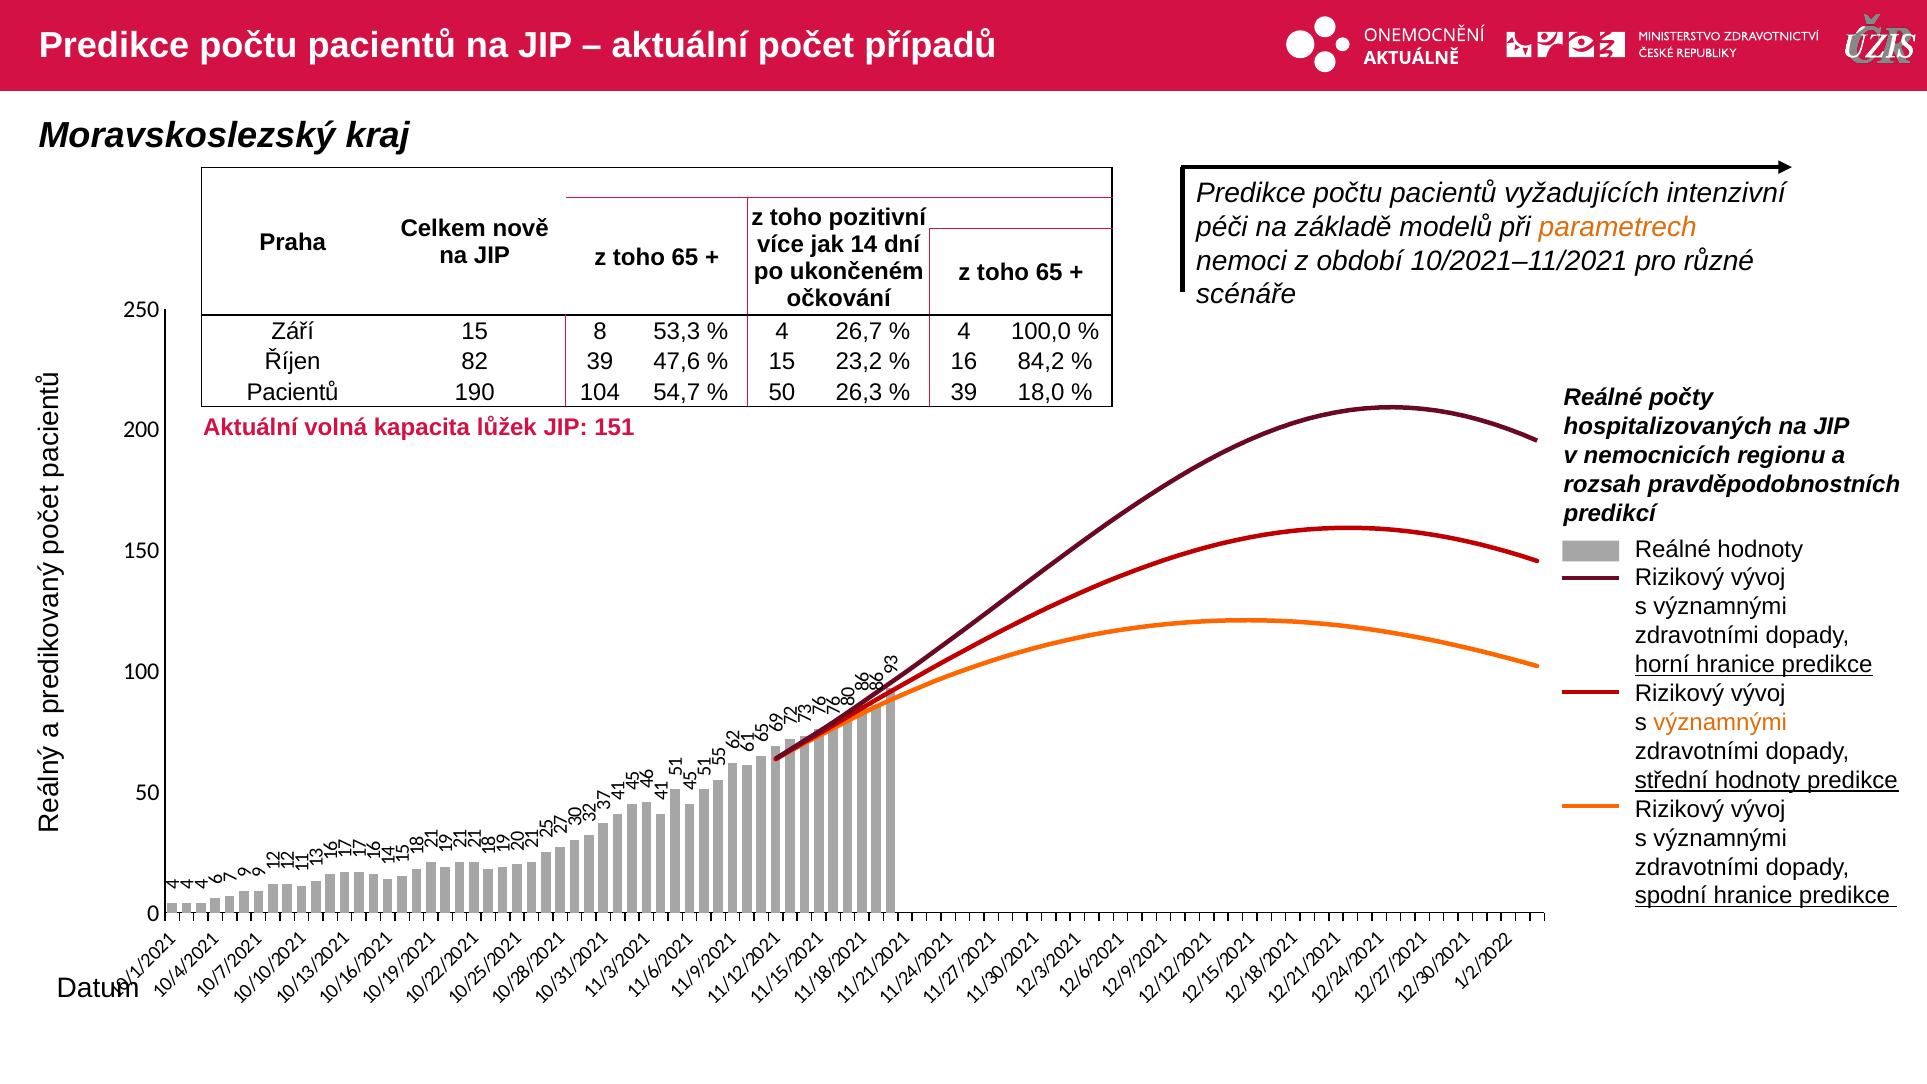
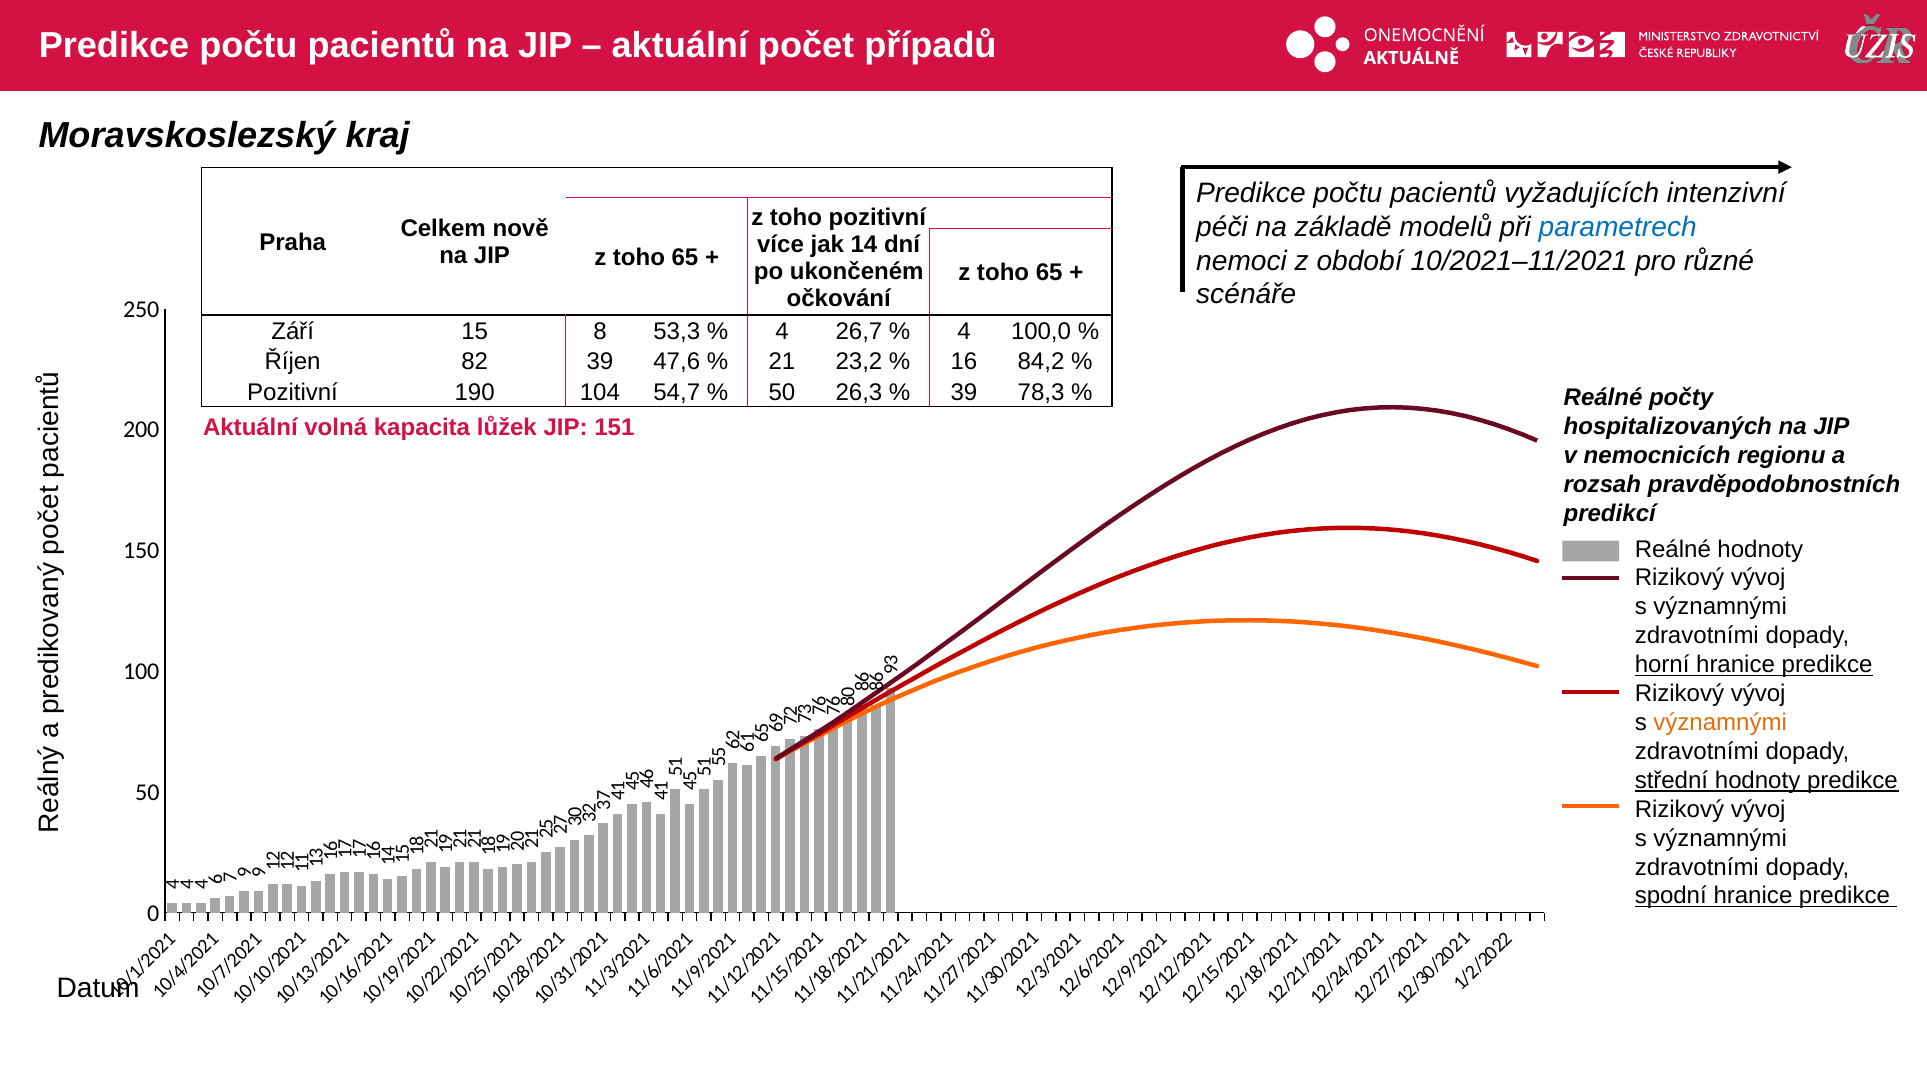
parametrech colour: orange -> blue
15 at (782, 362): 15 -> 21
Pacientů at (293, 392): Pacientů -> Pozitivní
18,0: 18,0 -> 78,3
